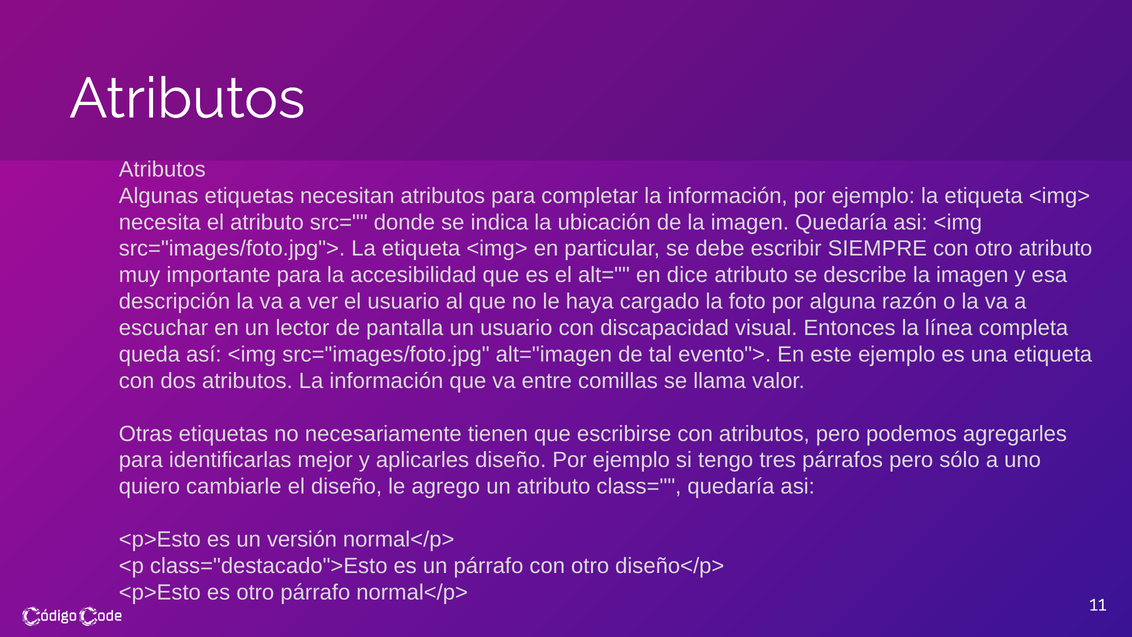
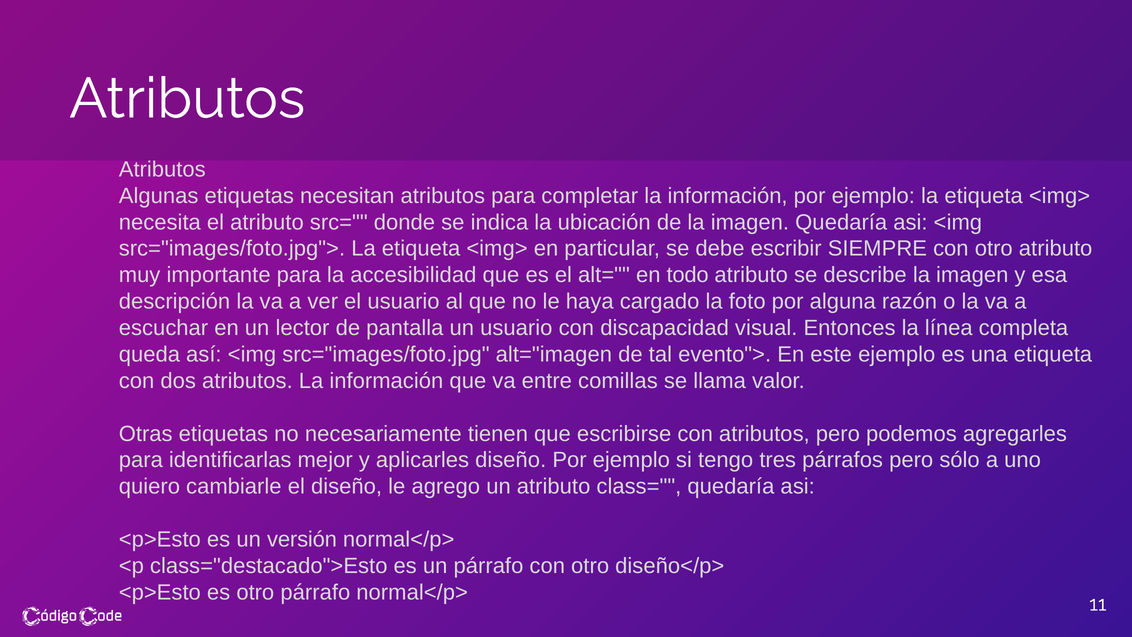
dice: dice -> todo
